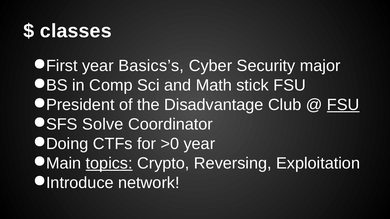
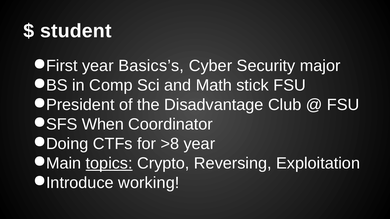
classes: classes -> student
FSU at (343, 105) underline: present -> none
Solve: Solve -> When
>0: >0 -> >8
network: network -> working
